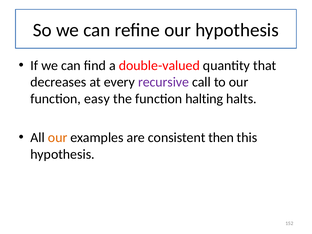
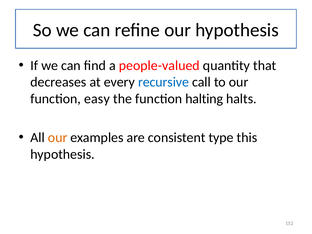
double-valued: double-valued -> people-valued
recursive colour: purple -> blue
then: then -> type
